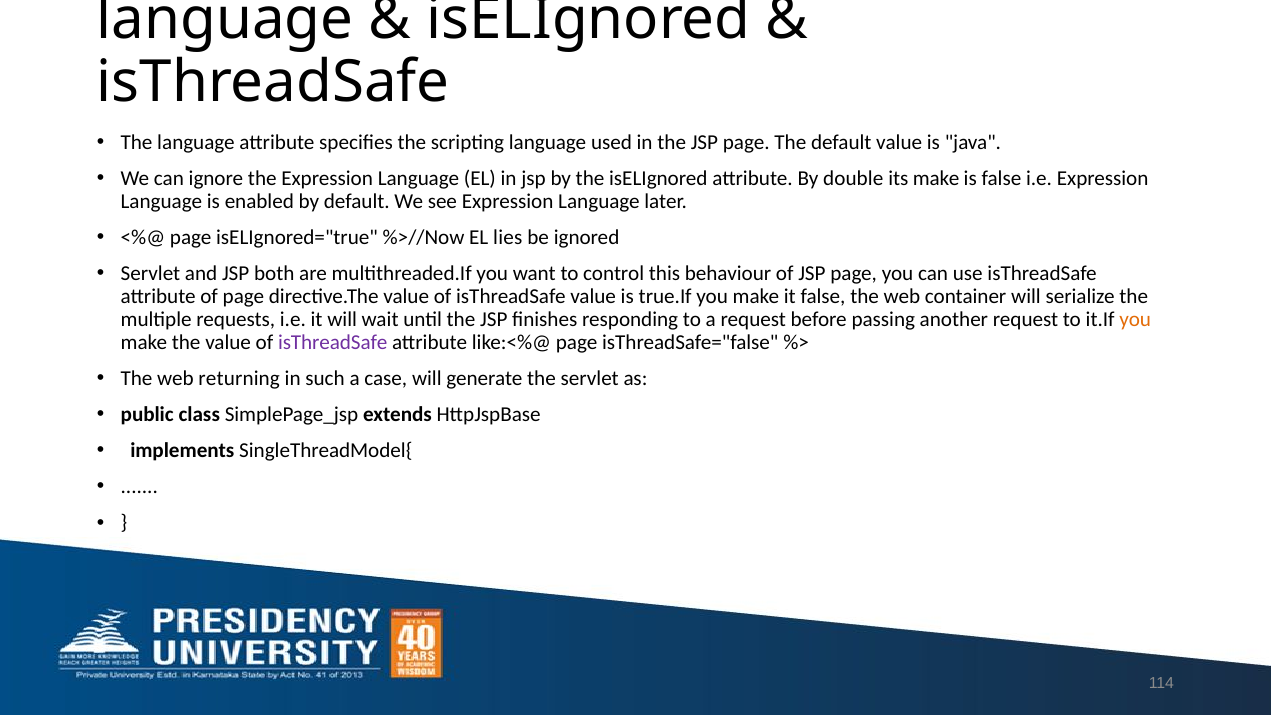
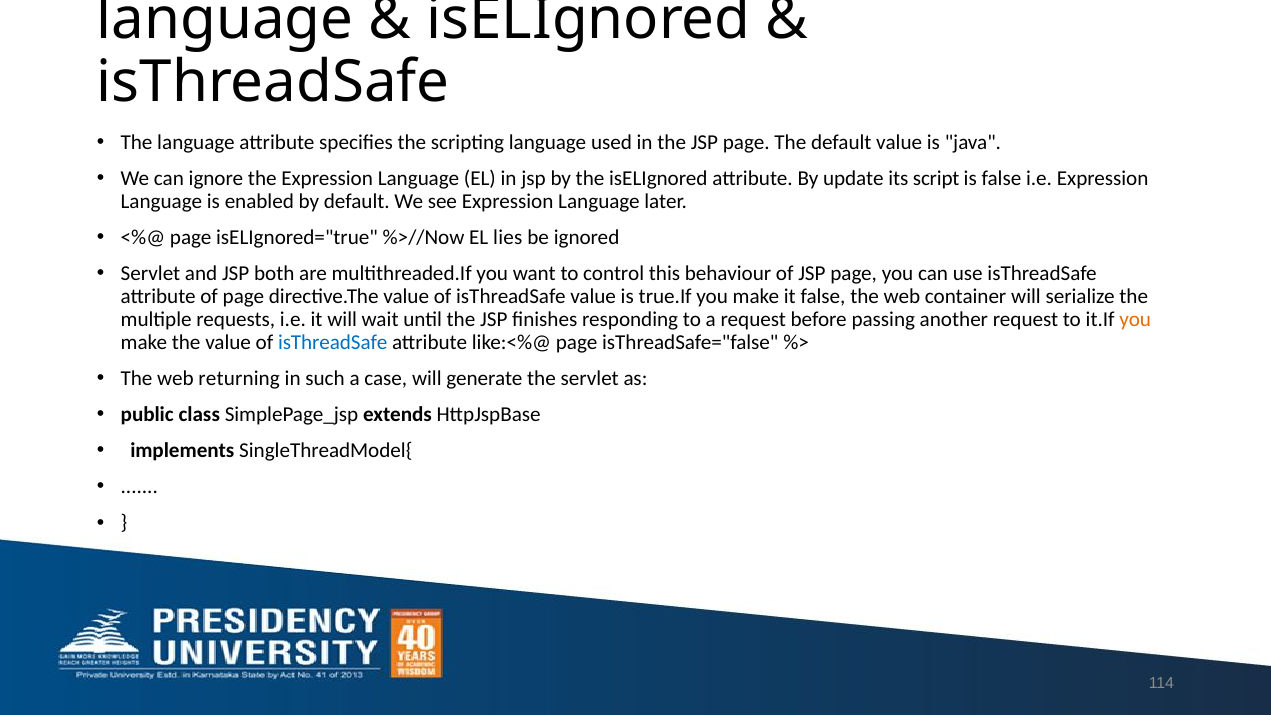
double: double -> update
its make: make -> script
isThreadSafe at (333, 342) colour: purple -> blue
